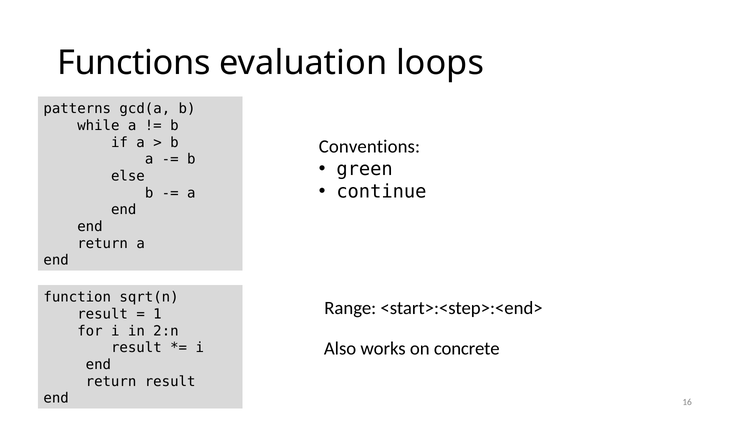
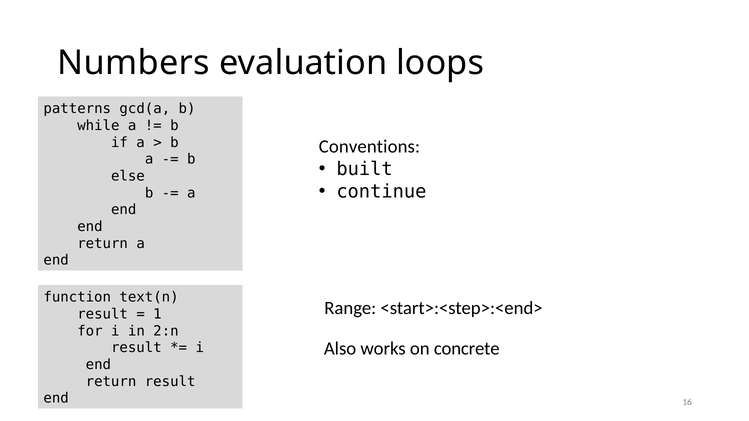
Functions: Functions -> Numbers
green: green -> built
sqrt(n: sqrt(n -> text(n
